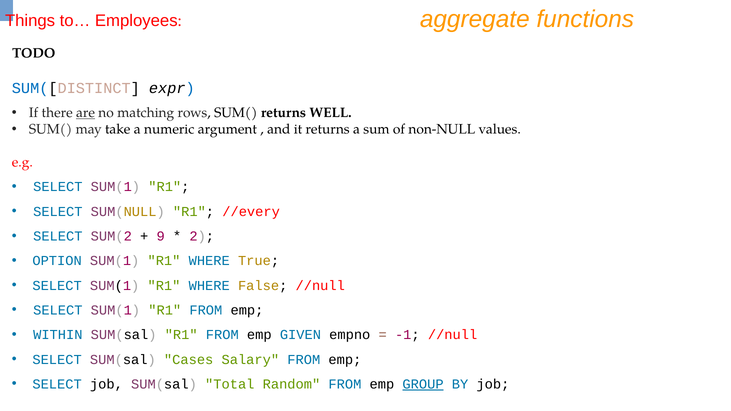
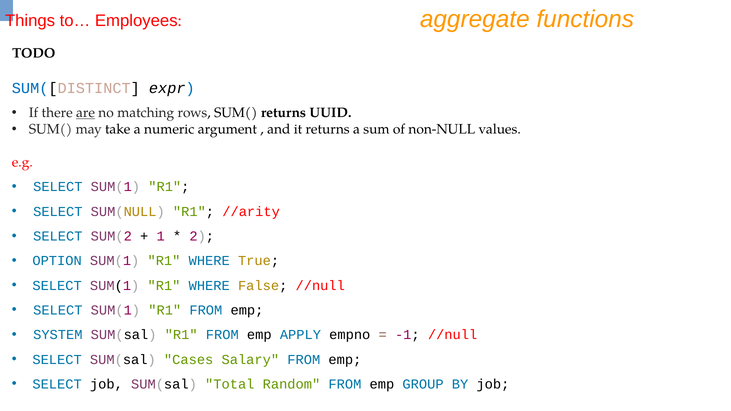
WELL: WELL -> UUID
//every: //every -> //arity
9: 9 -> 1
WITHIN: WITHIN -> SYSTEM
GIVEN: GIVEN -> APPLY
GROUP underline: present -> none
